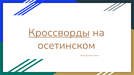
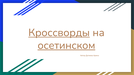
осетинском underline: none -> present
